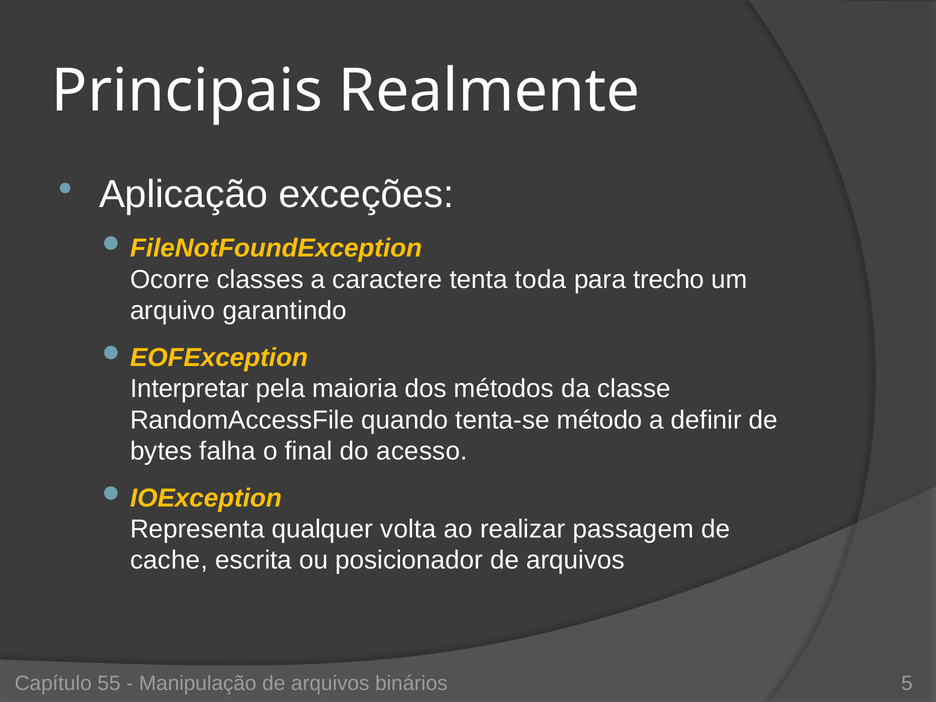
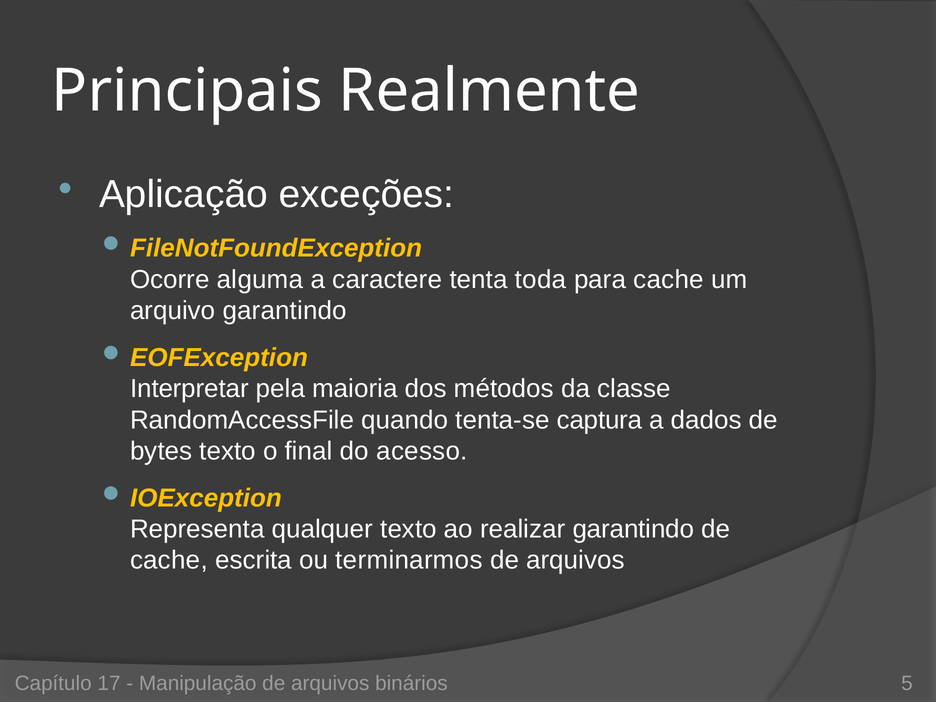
classes: classes -> alguma
para trecho: trecho -> cache
método: método -> captura
definir: definir -> dados
bytes falha: falha -> texto
qualquer volta: volta -> texto
realizar passagem: passagem -> garantindo
posicionador: posicionador -> terminarmos
55: 55 -> 17
